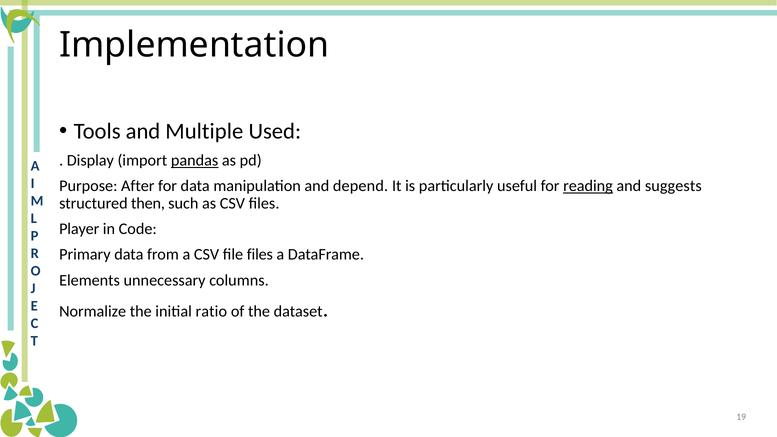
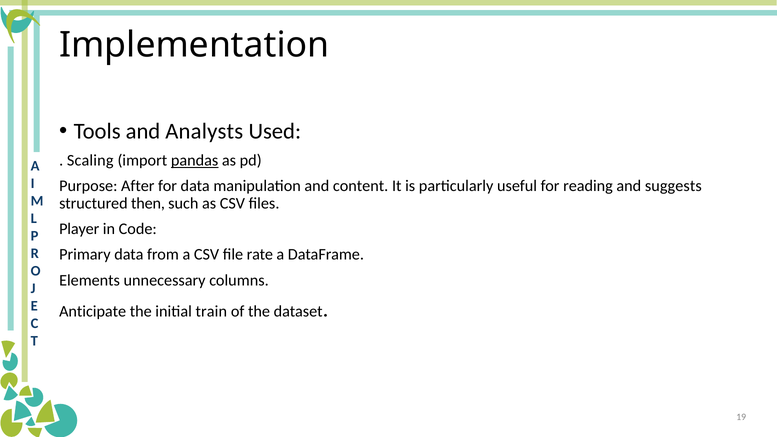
Multiple: Multiple -> Analysts
Display: Display -> Scaling
depend: depend -> content
reading underline: present -> none
file files: files -> rate
Normalize: Normalize -> Anticipate
ratio: ratio -> train
